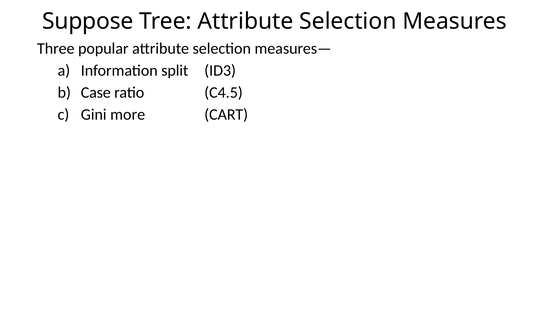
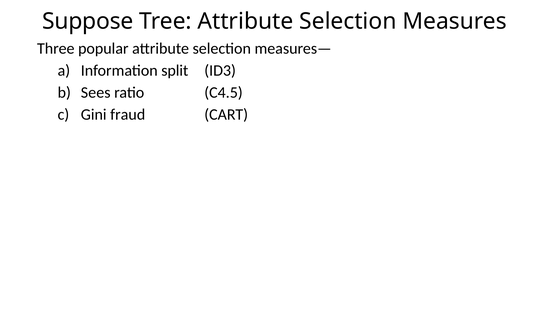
Case: Case -> Sees
more: more -> fraud
